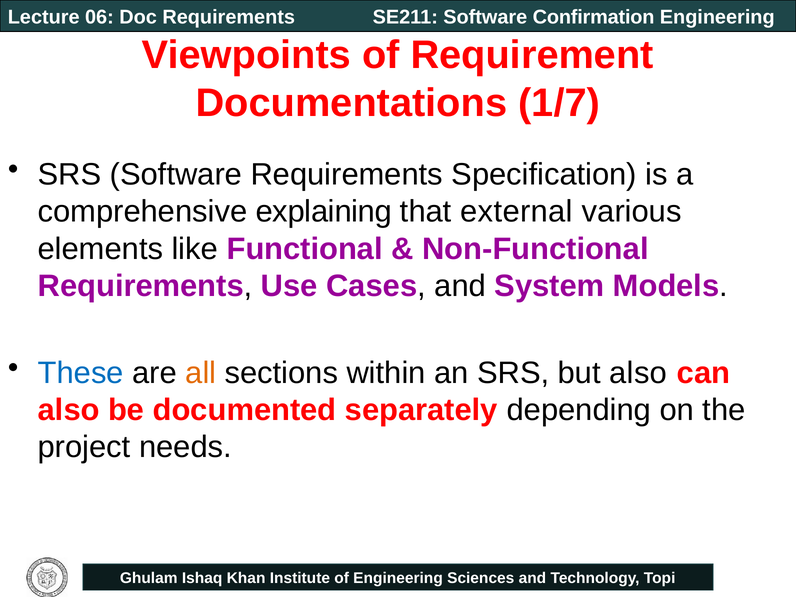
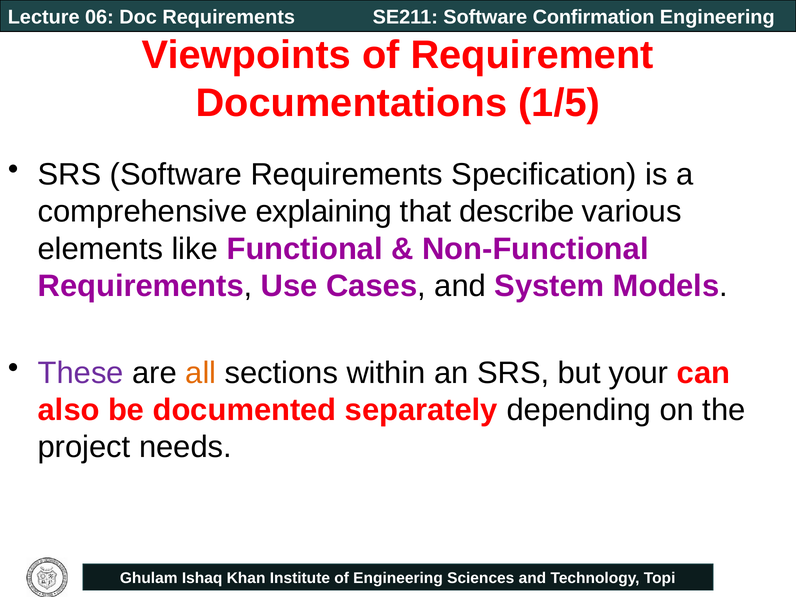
1/7: 1/7 -> 1/5
external: external -> describe
These colour: blue -> purple
but also: also -> your
